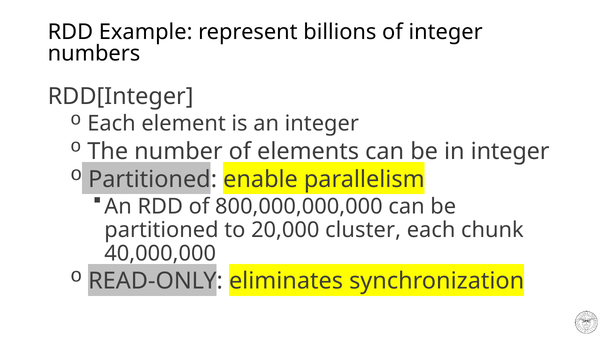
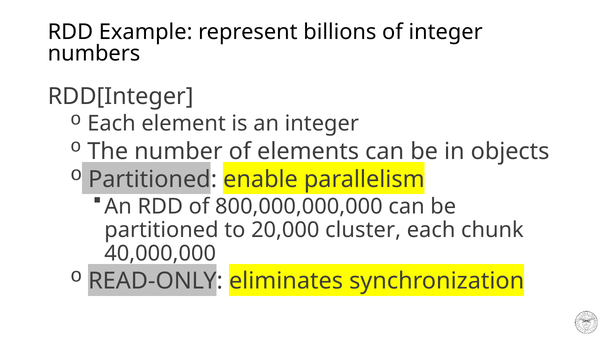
in integer: integer -> objects
